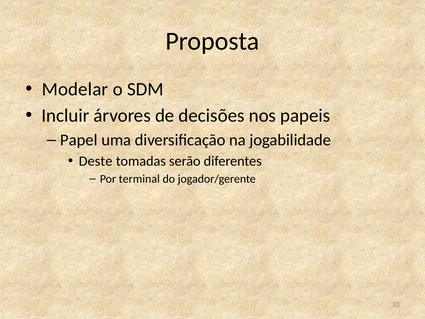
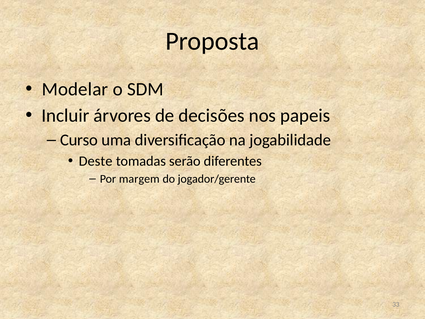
Papel: Papel -> Curso
terminal: terminal -> margem
